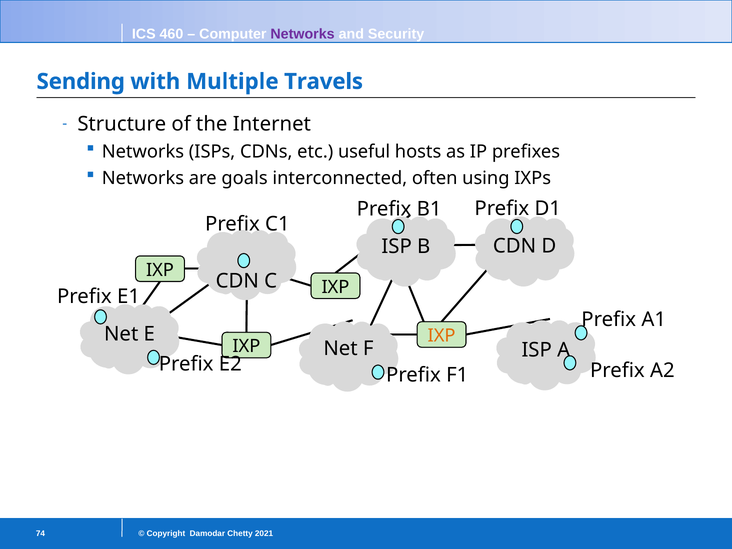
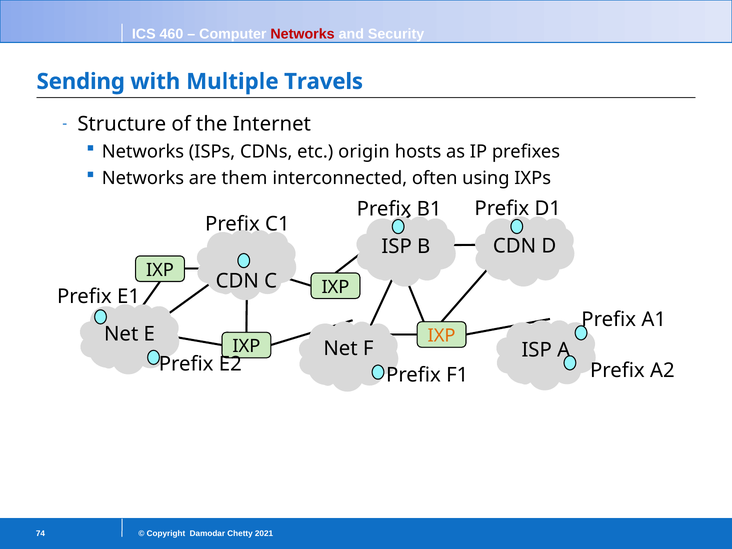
Networks at (303, 34) colour: purple -> red
useful: useful -> origin
goals: goals -> them
